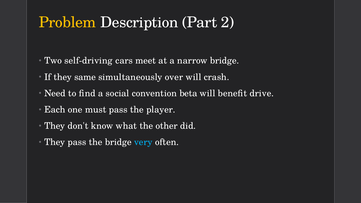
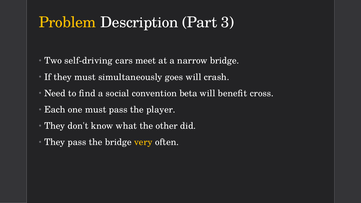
2: 2 -> 3
they same: same -> must
over: over -> goes
drive: drive -> cross
very colour: light blue -> yellow
